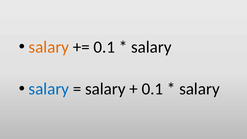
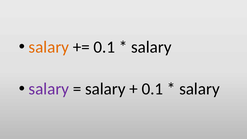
salary at (49, 89) colour: blue -> purple
